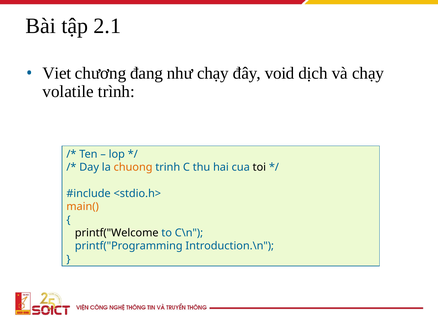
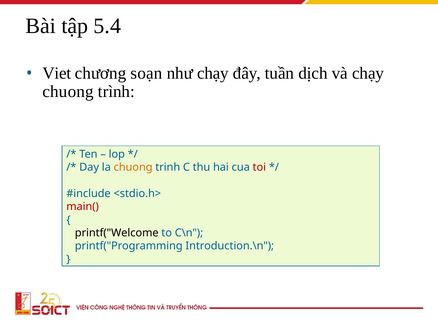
2.1: 2.1 -> 5.4
đang: đang -> soạn
void: void -> tuần
volatile at (68, 92): volatile -> chuong
toi colour: black -> red
main( colour: orange -> red
